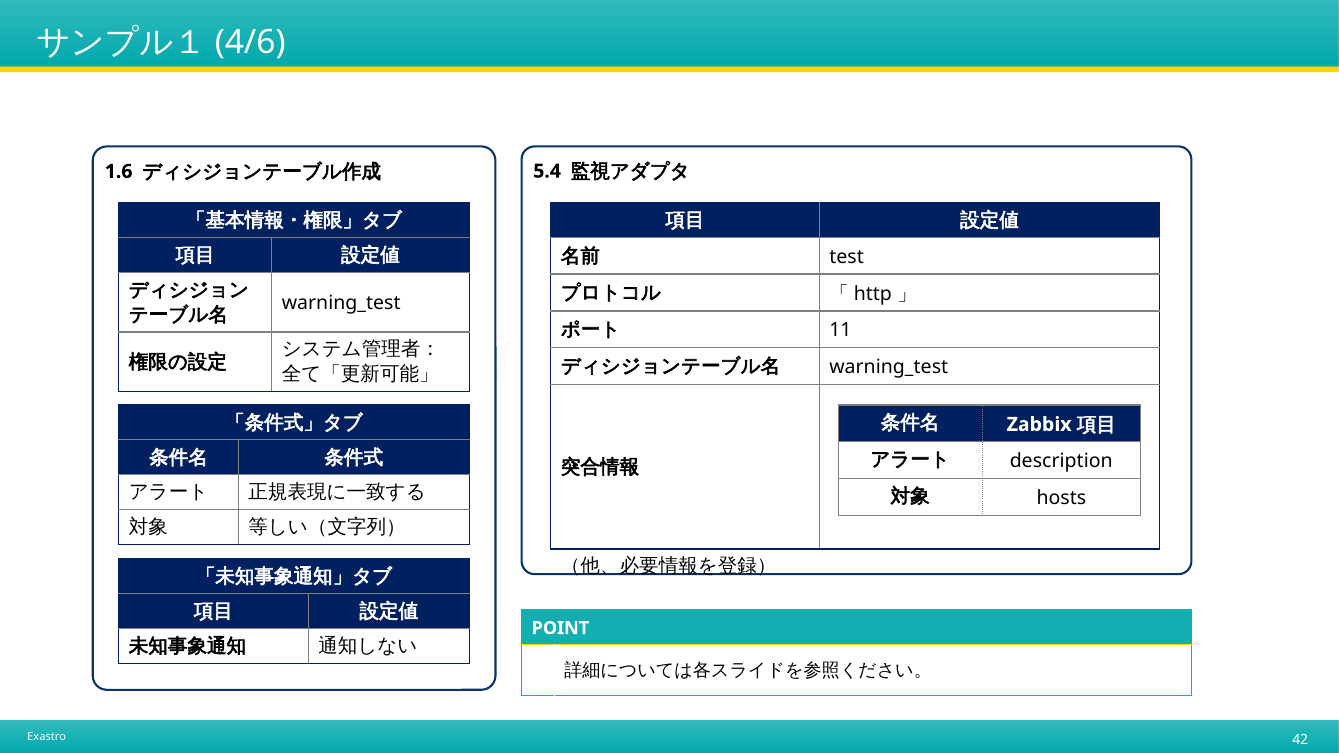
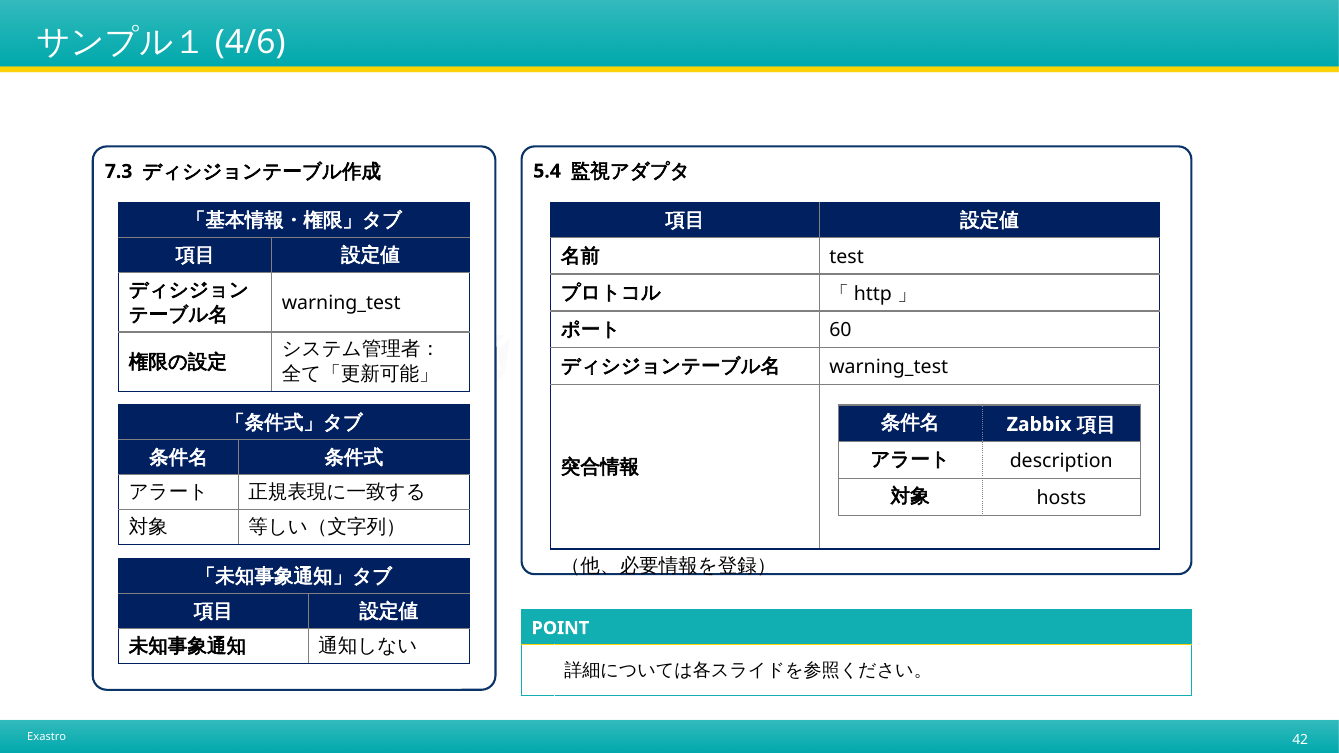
1.6: 1.6 -> 7.3
11: 11 -> 60
